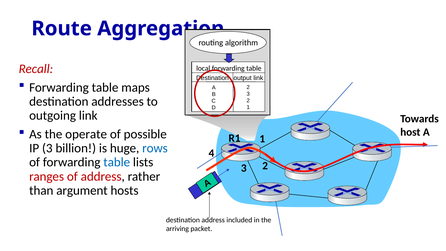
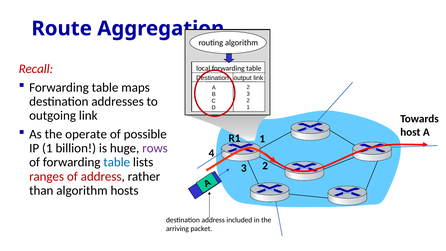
IP 3: 3 -> 1
rows colour: blue -> purple
than argument: argument -> algorithm
